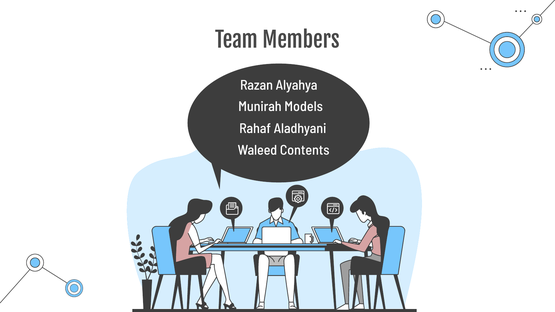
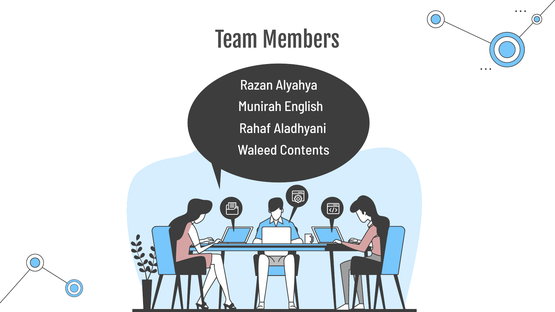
Models: Models -> English
